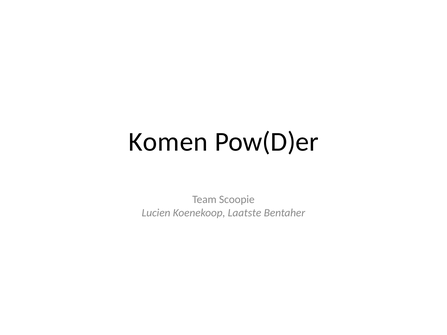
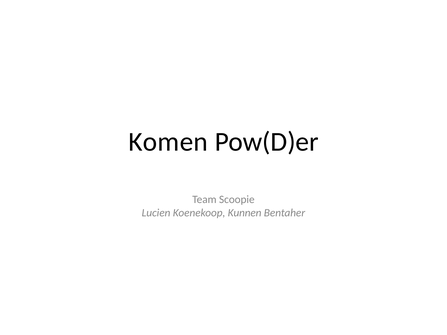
Laatste: Laatste -> Kunnen
